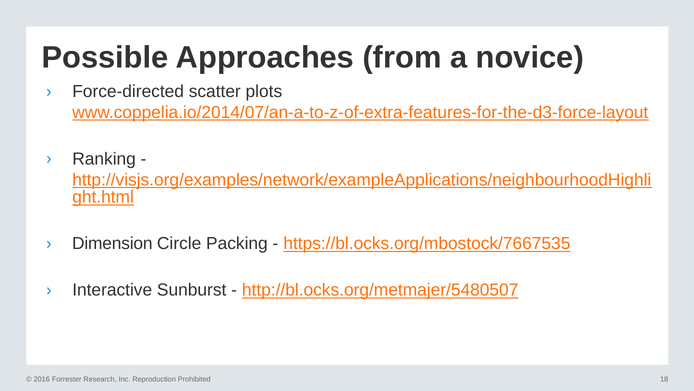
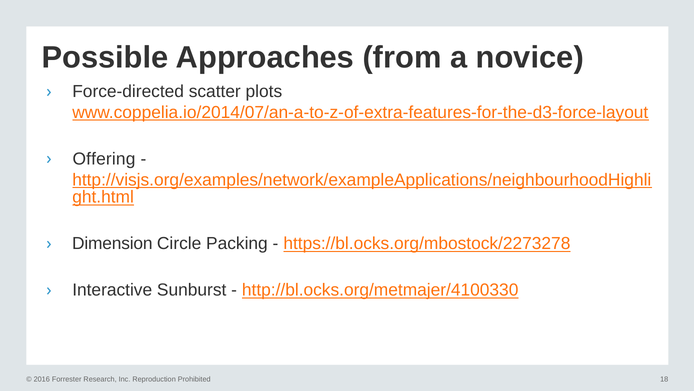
Ranking: Ranking -> Offering
https://bl.ocks.org/mbostock/7667535: https://bl.ocks.org/mbostock/7667535 -> https://bl.ocks.org/mbostock/2273278
http://bl.ocks.org/metmajer/5480507: http://bl.ocks.org/metmajer/5480507 -> http://bl.ocks.org/metmajer/4100330
